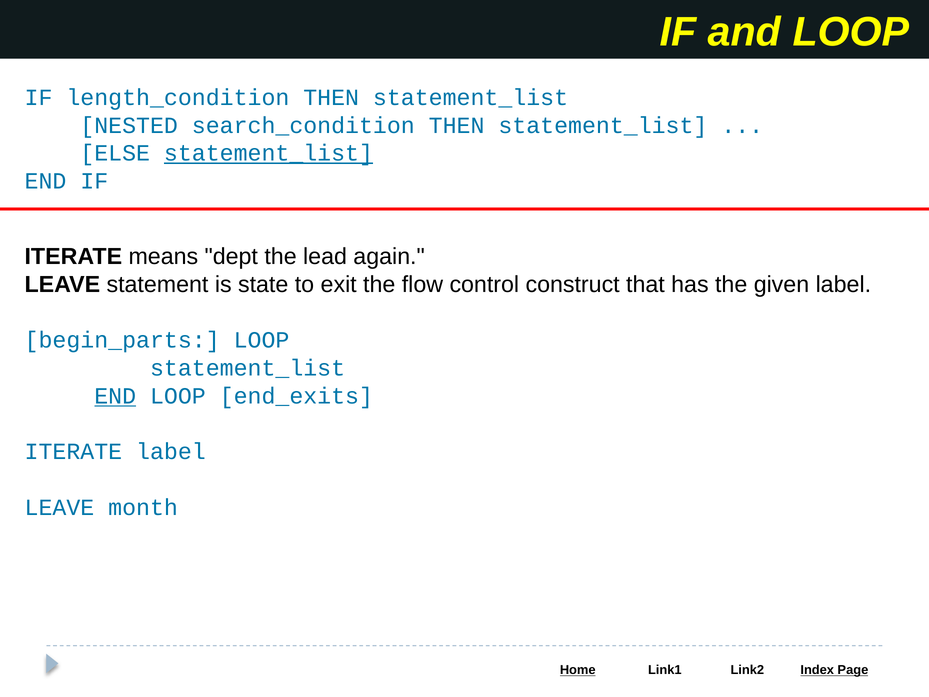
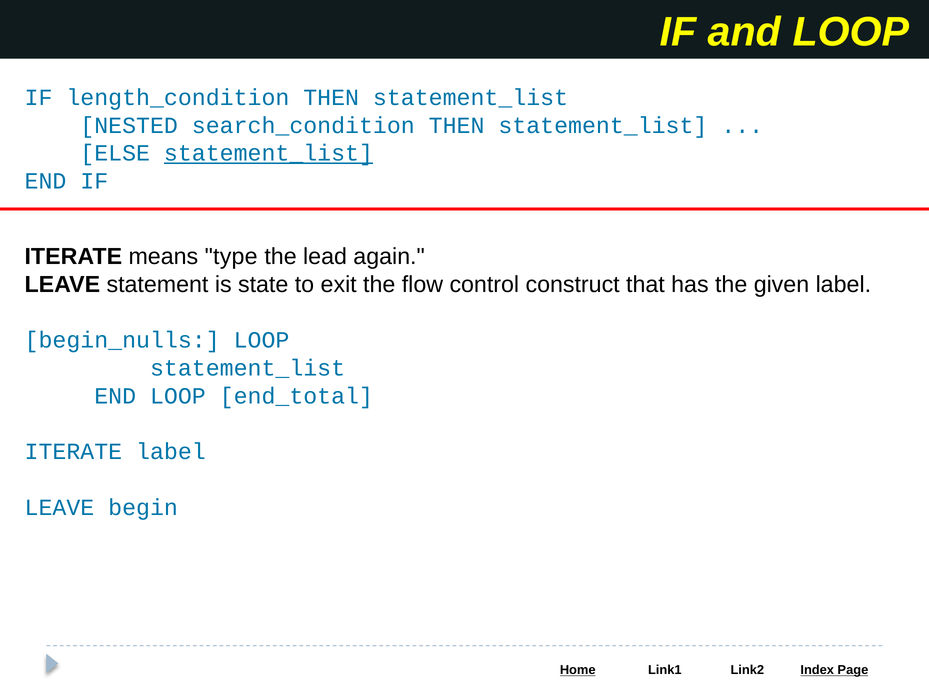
dept: dept -> type
begin_parts: begin_parts -> begin_nulls
END at (115, 396) underline: present -> none
end_exits: end_exits -> end_total
month: month -> begin
